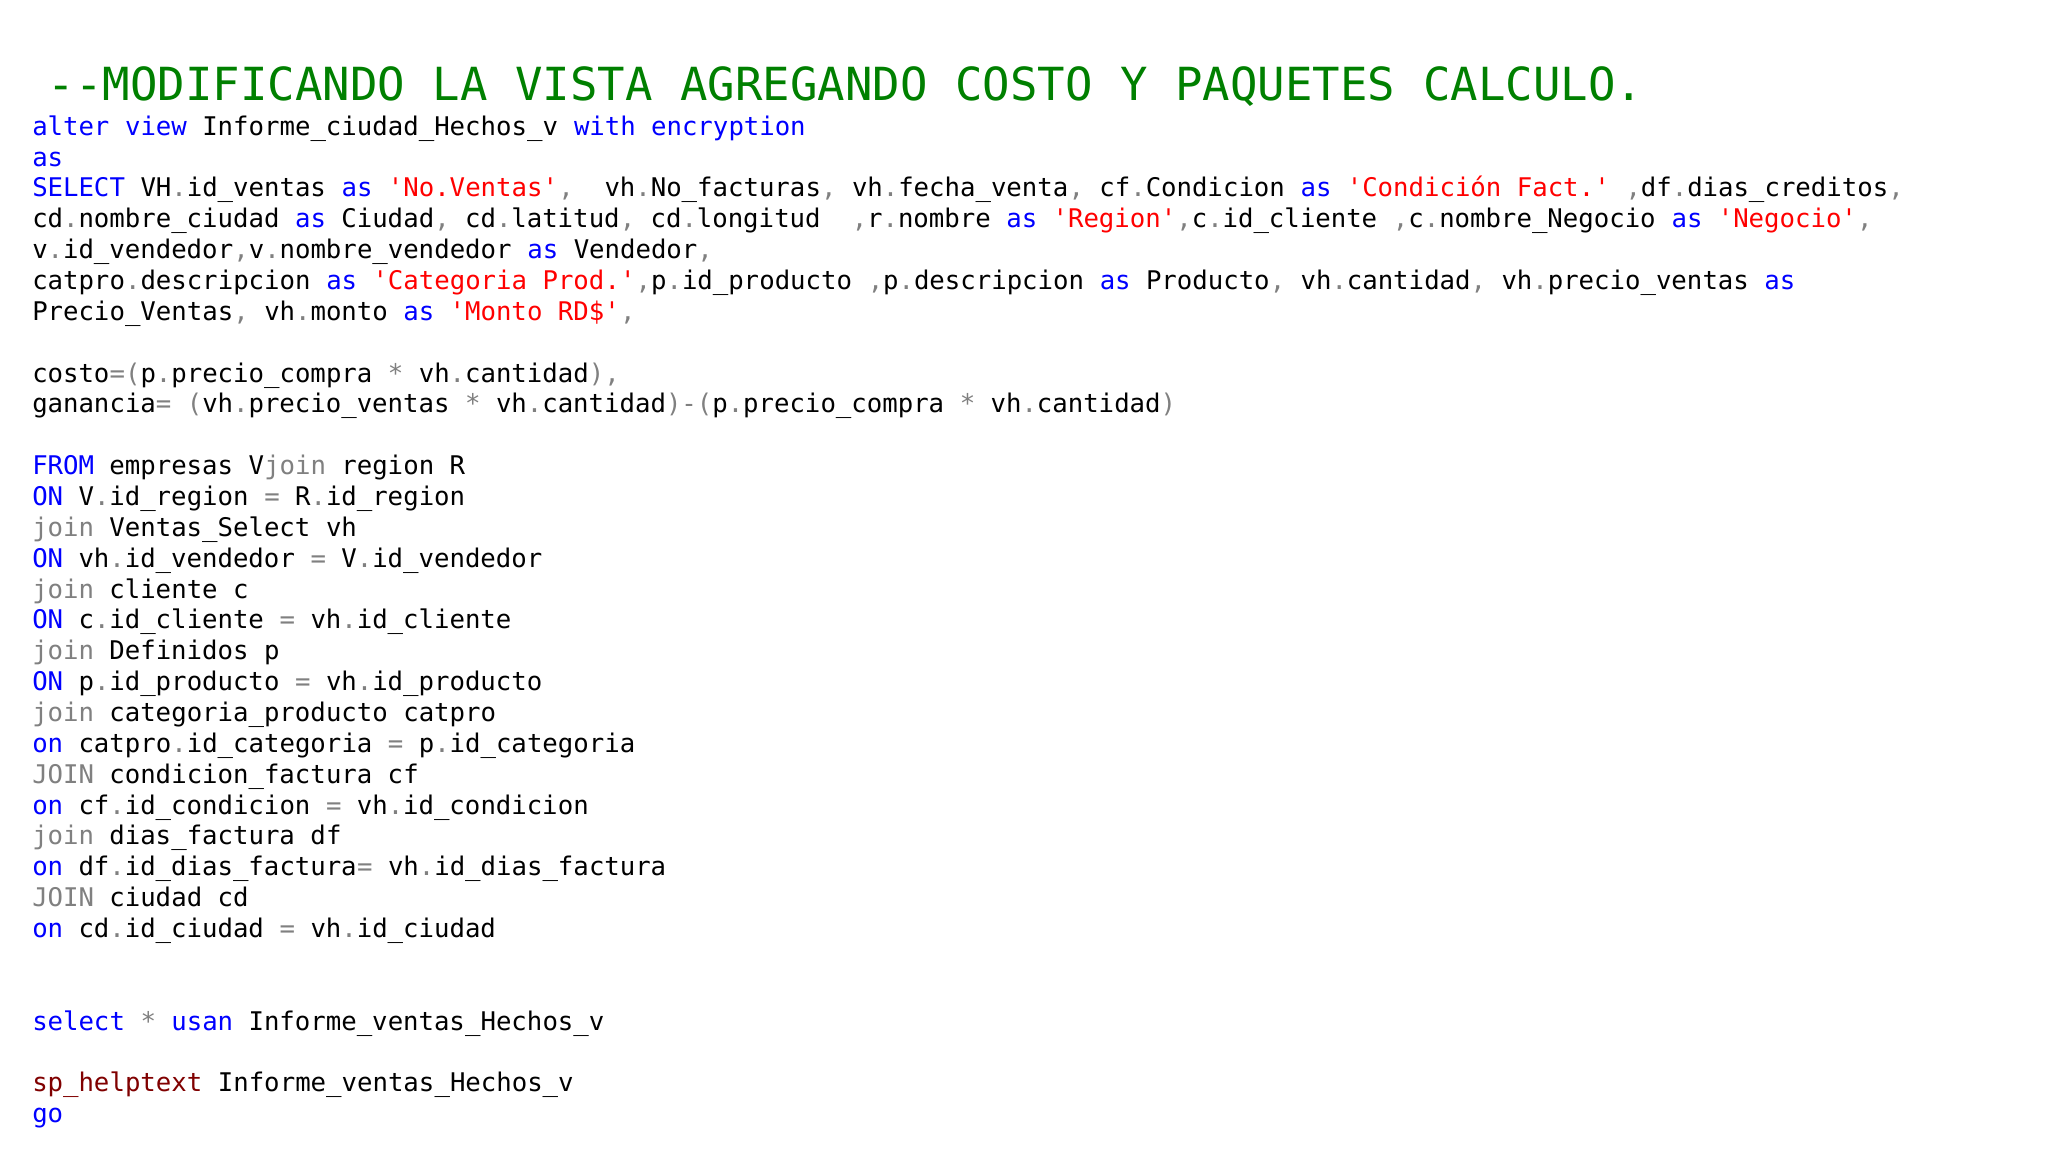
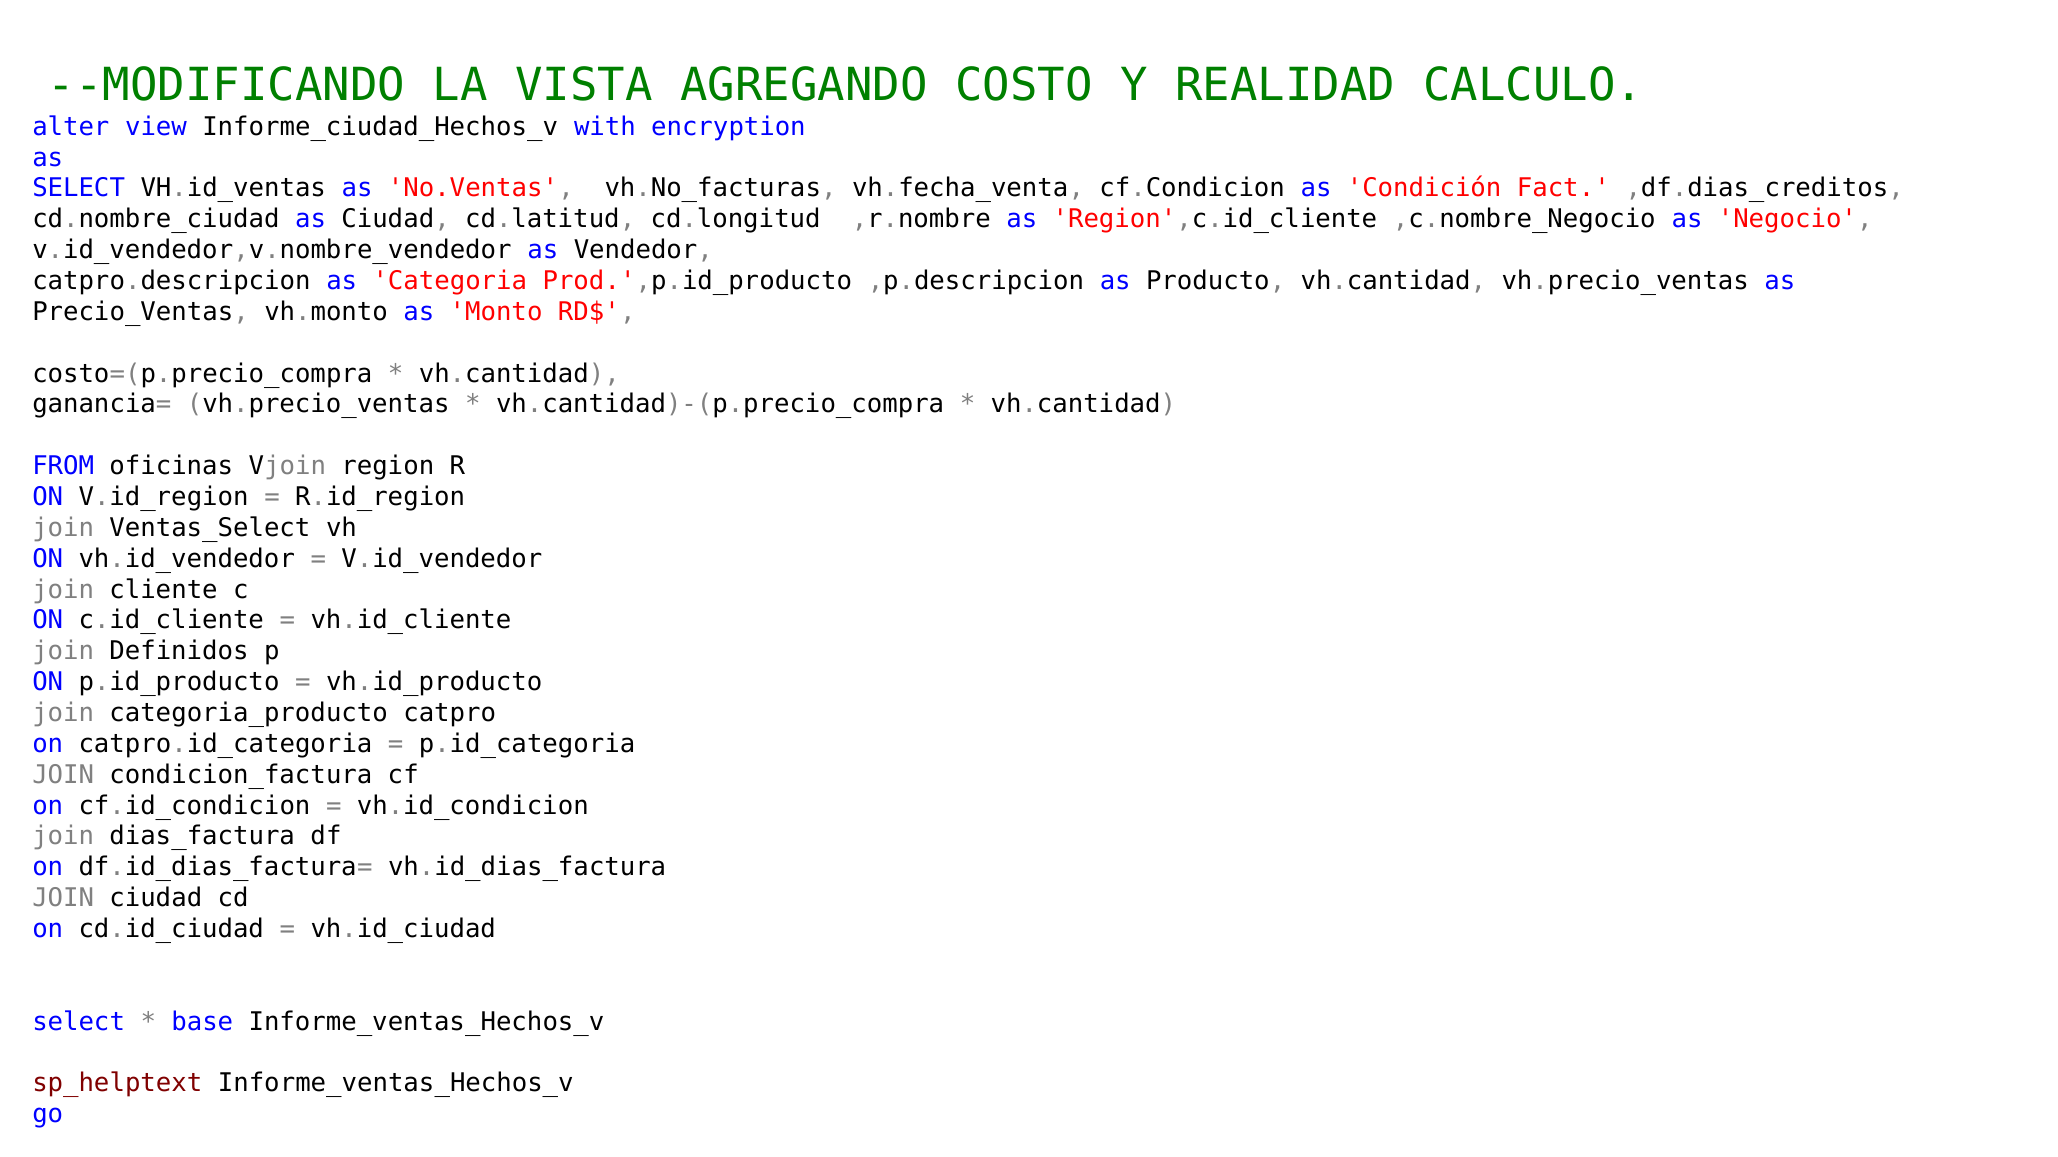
PAQUETES: PAQUETES -> REALIDAD
empresas: empresas -> oficinas
usan: usan -> base
